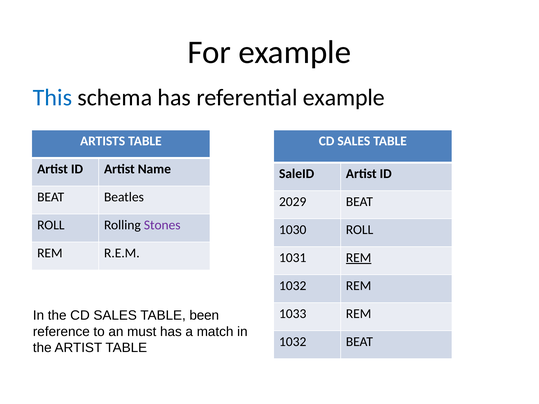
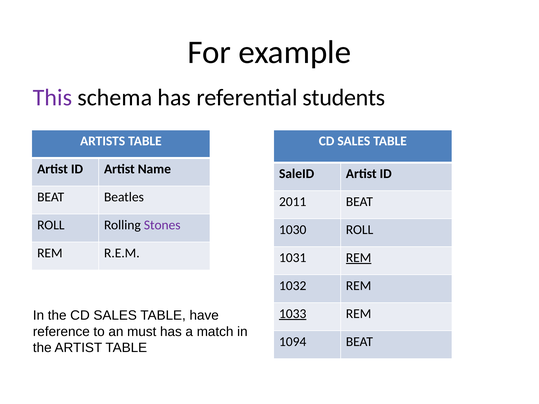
This colour: blue -> purple
referential example: example -> students
2029: 2029 -> 2011
1033 underline: none -> present
been: been -> have
1032 at (293, 342): 1032 -> 1094
